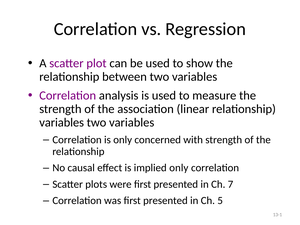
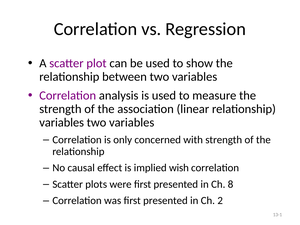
implied only: only -> wish
7: 7 -> 8
5: 5 -> 2
